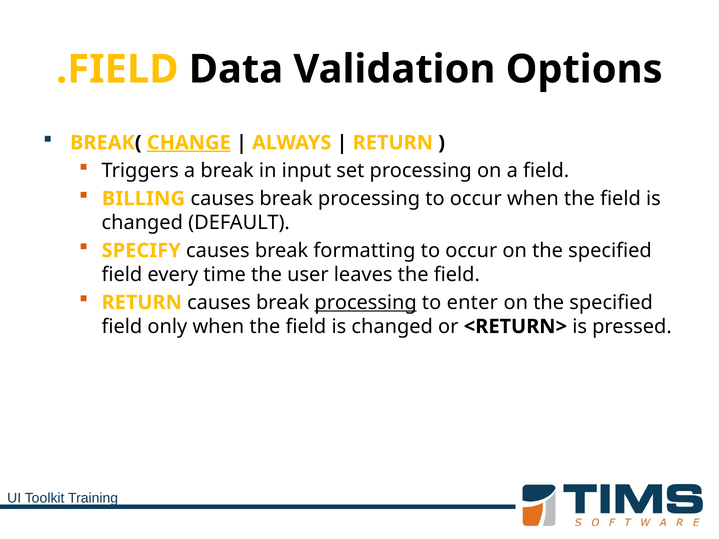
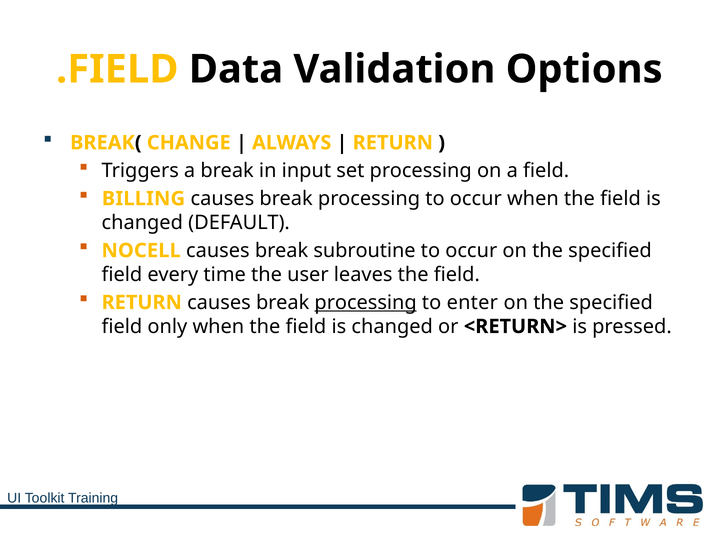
CHANGE underline: present -> none
SPECIFY: SPECIFY -> NOCELL
formatting: formatting -> subroutine
